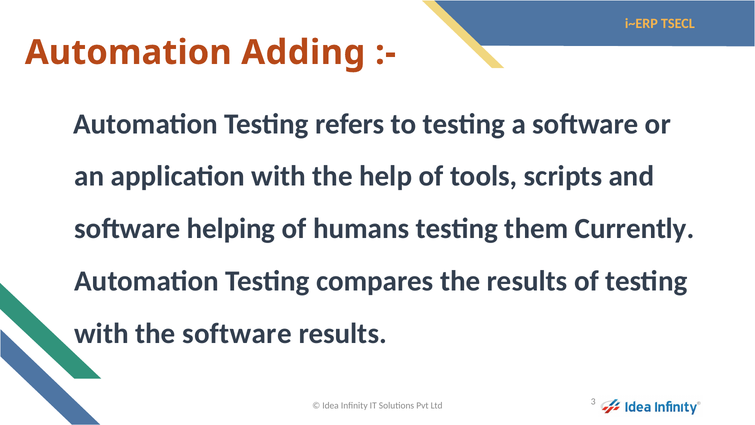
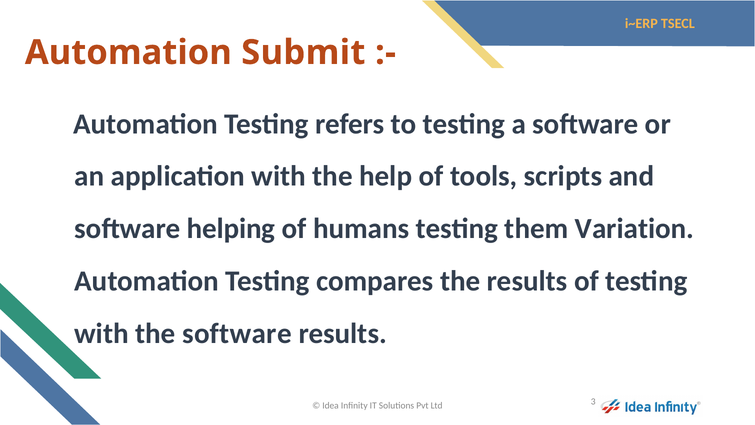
Adding: Adding -> Submit
Currently: Currently -> Variation
